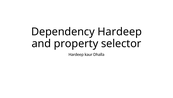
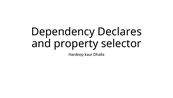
Dependency Hardeep: Hardeep -> Declares
